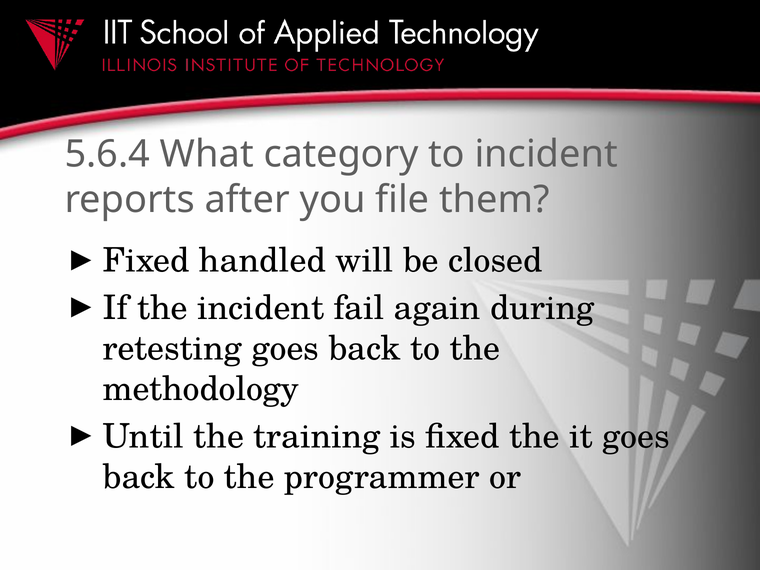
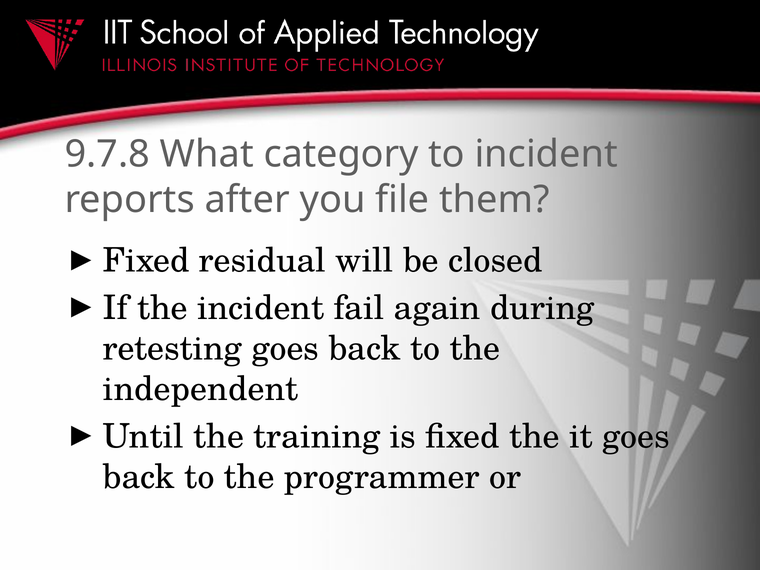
5.6.4: 5.6.4 -> 9.7.8
handled: handled -> residual
methodology: methodology -> independent
